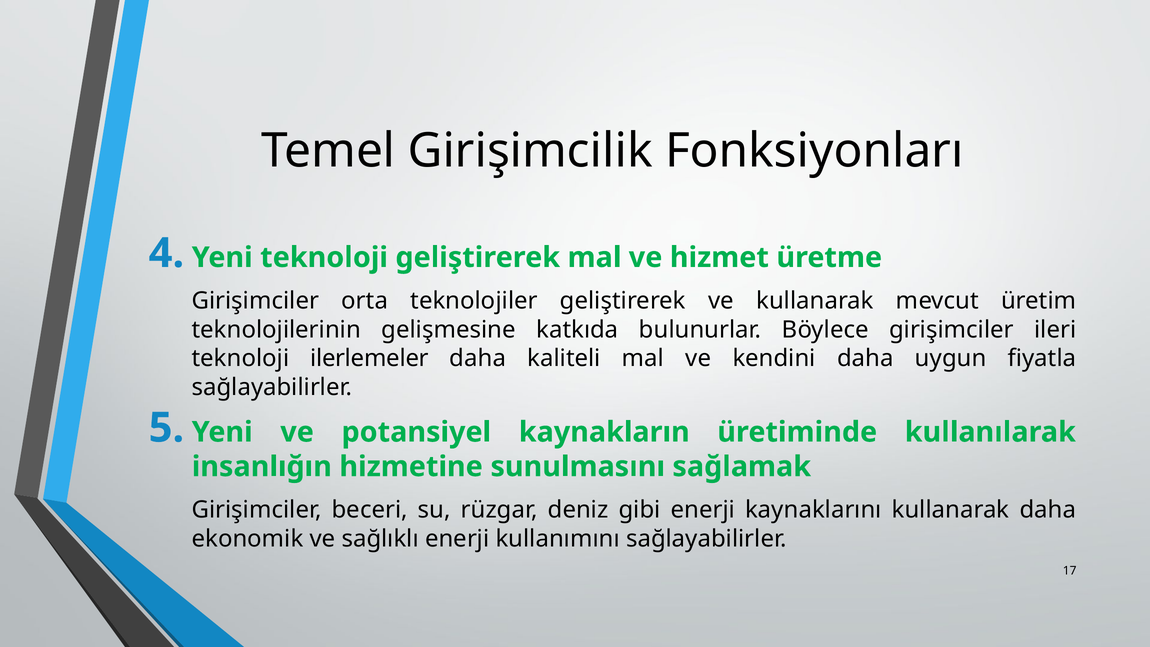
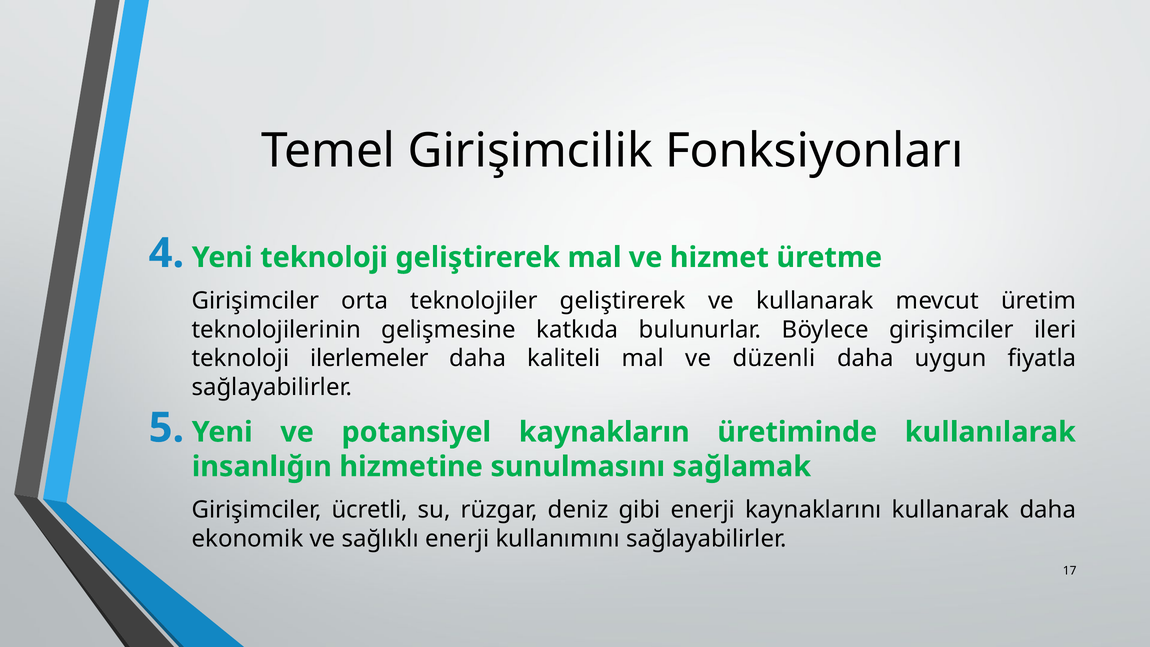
kendini: kendini -> düzenli
beceri: beceri -> ücretli
